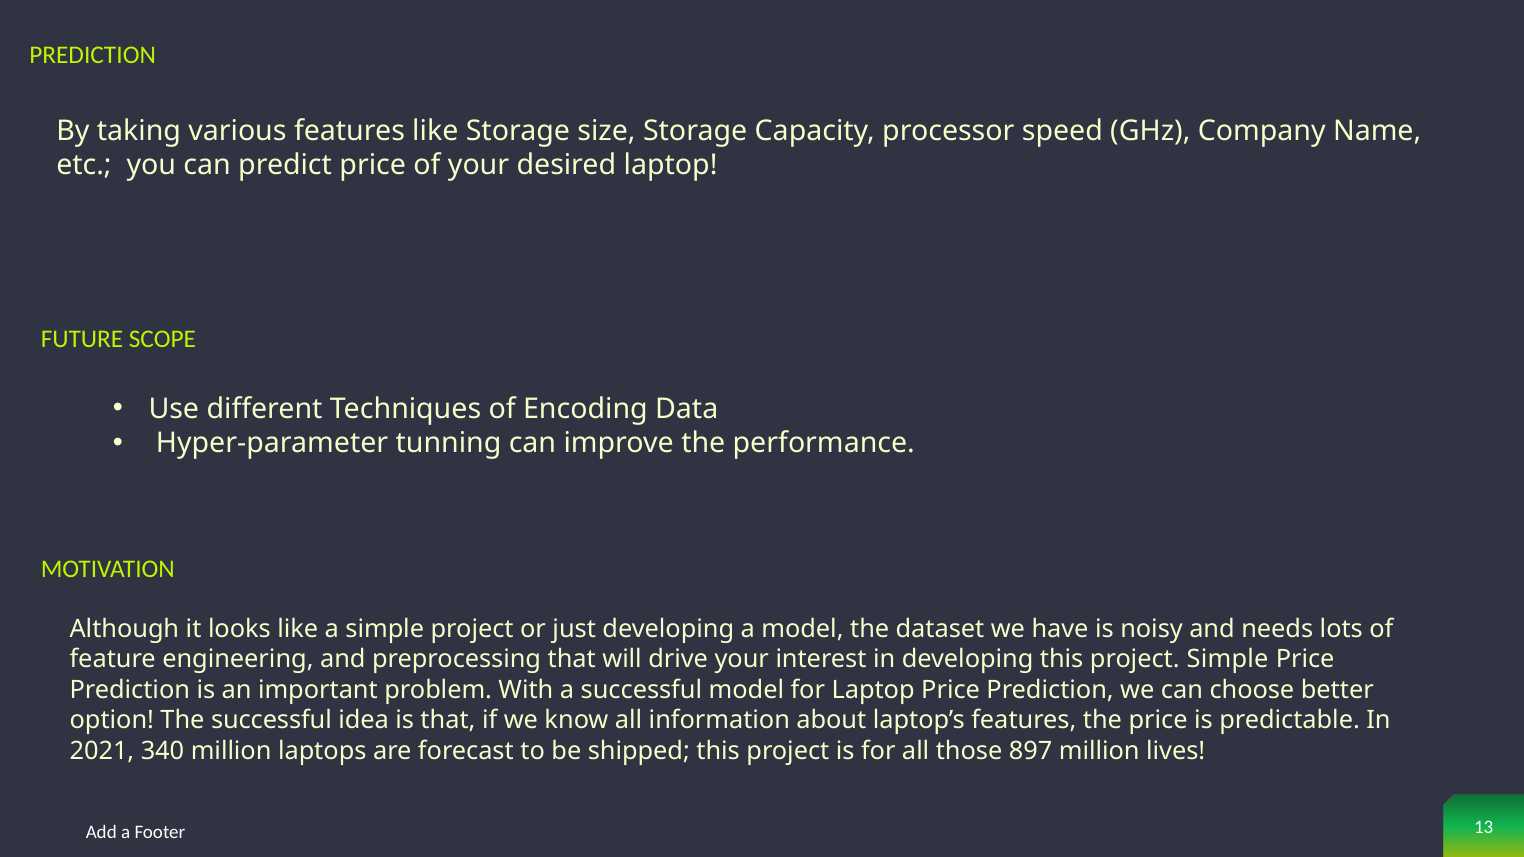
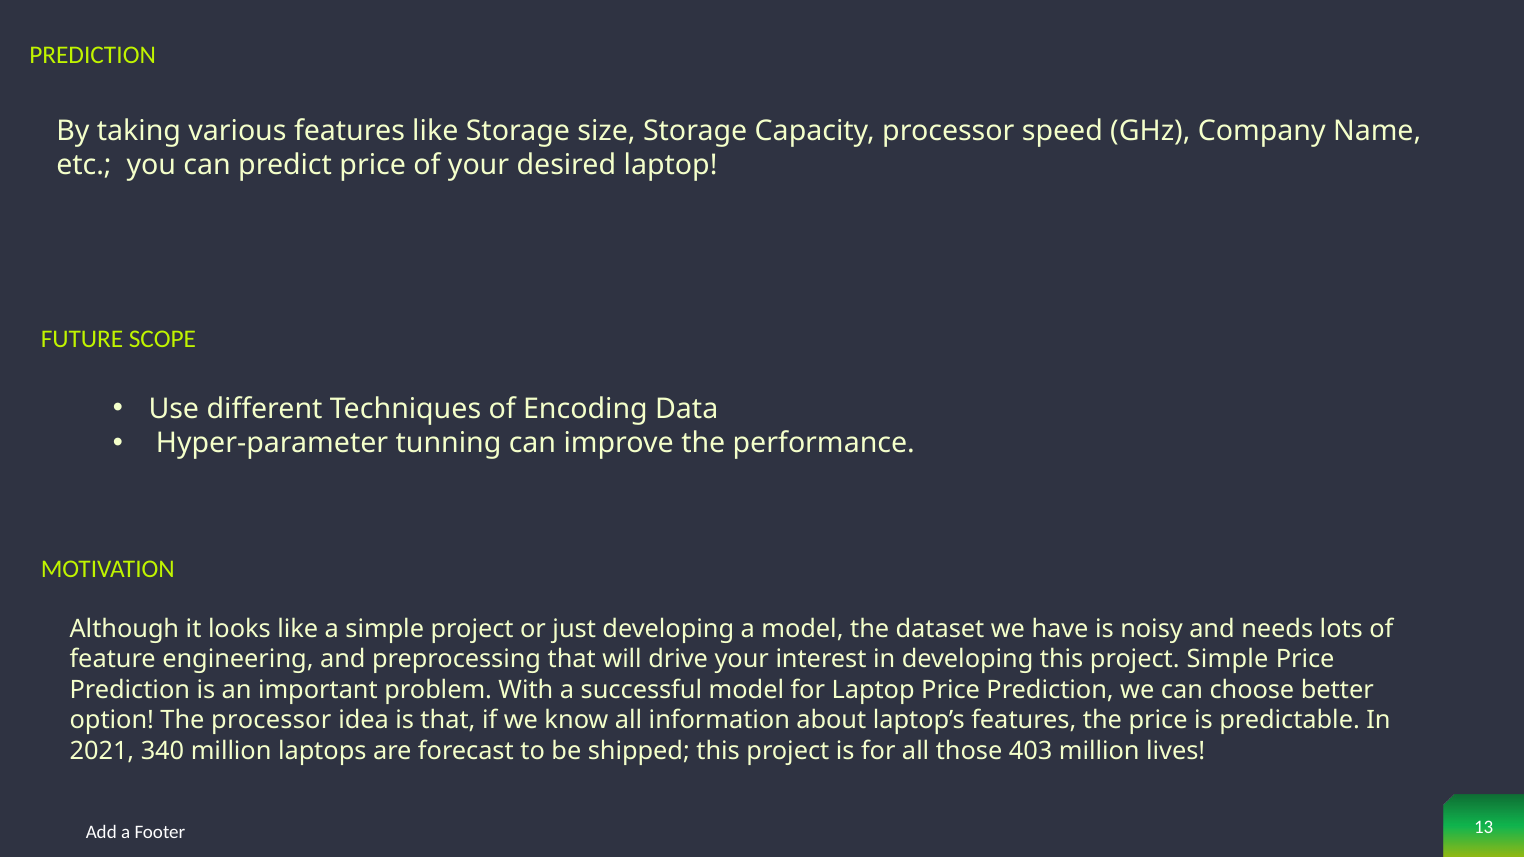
The successful: successful -> processor
897: 897 -> 403
